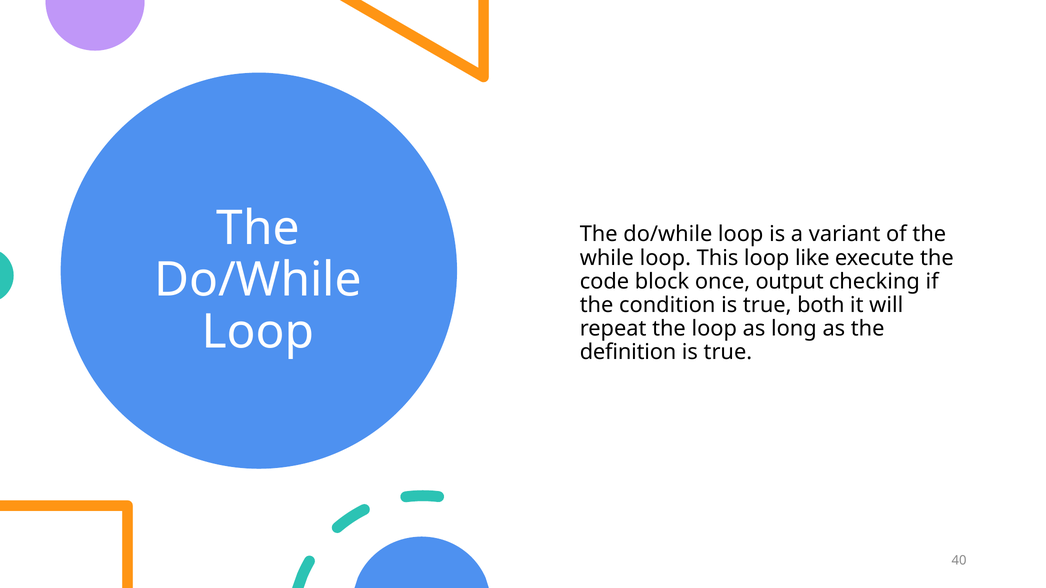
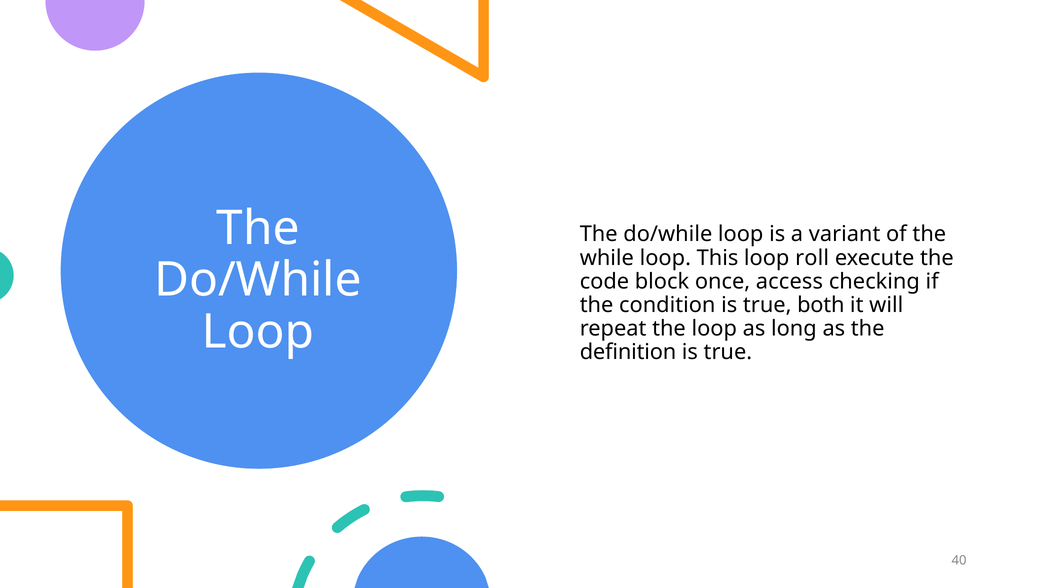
like: like -> roll
output: output -> access
